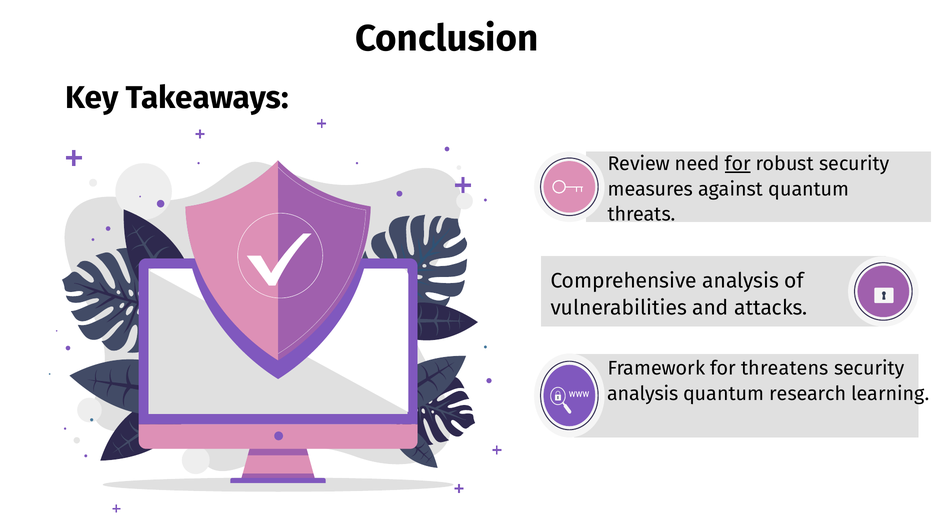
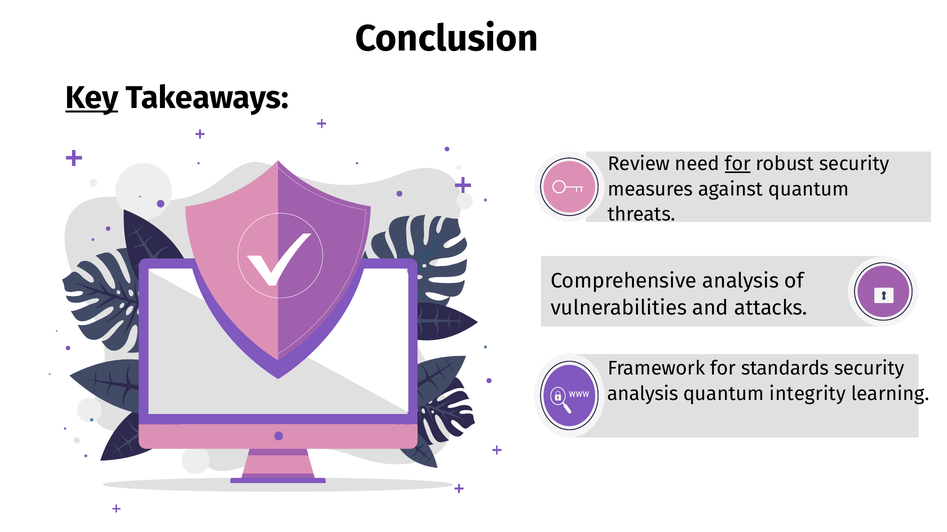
Key underline: none -> present
threatens: threatens -> standards
research: research -> integrity
